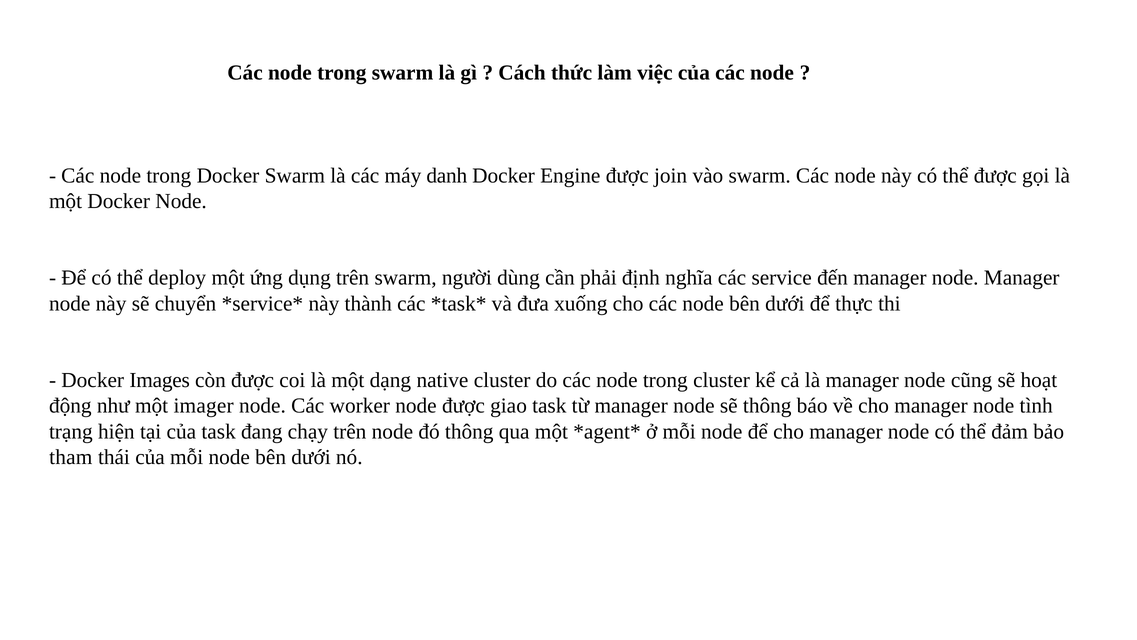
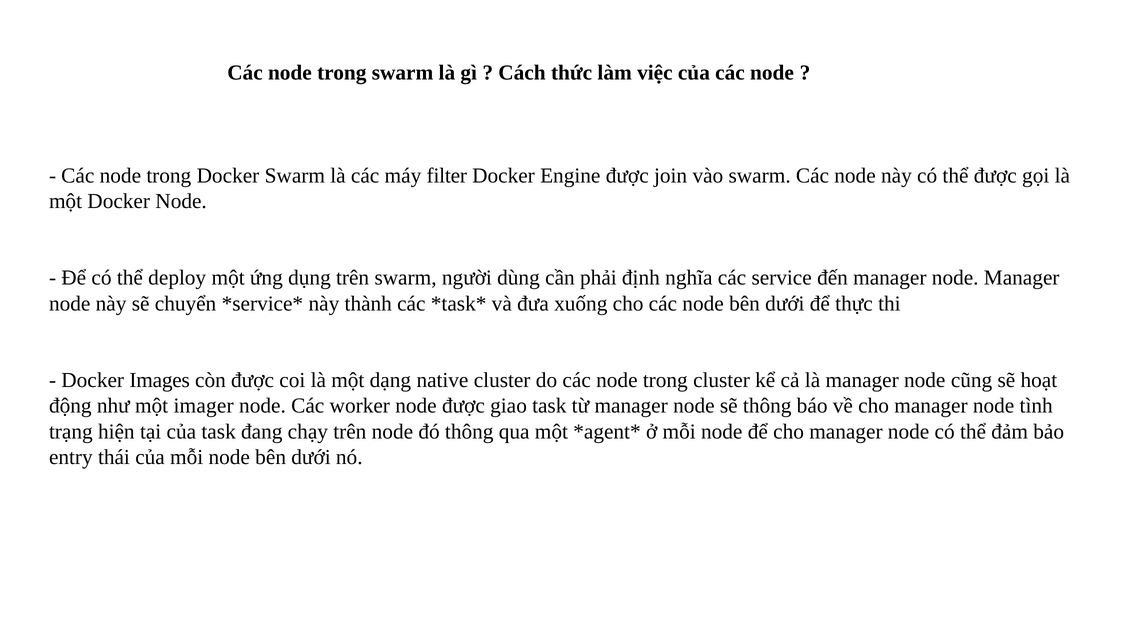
danh: danh -> filter
tham: tham -> entry
